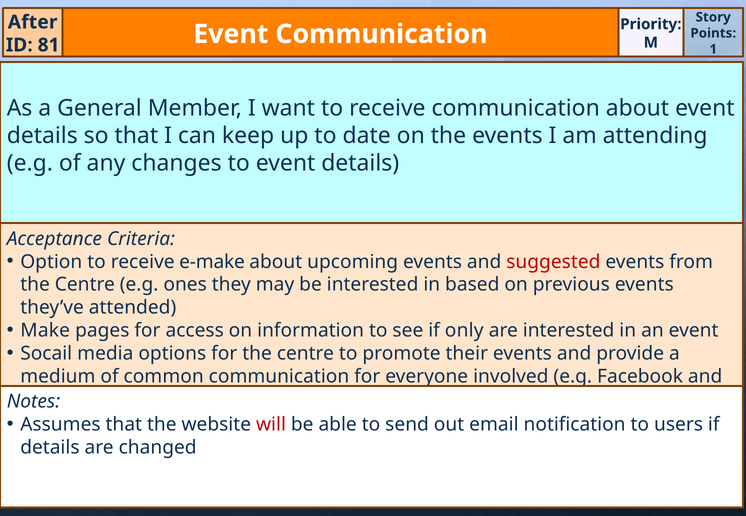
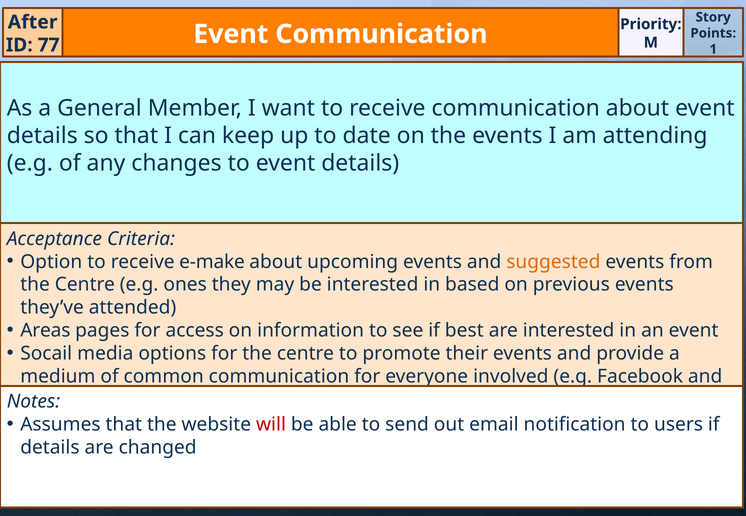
81: 81 -> 77
suggested colour: red -> orange
Make: Make -> Areas
only: only -> best
